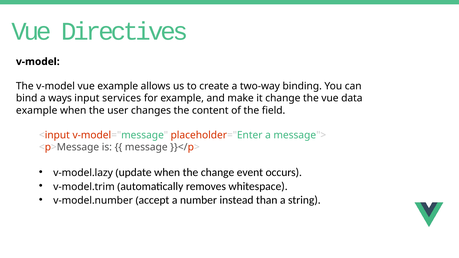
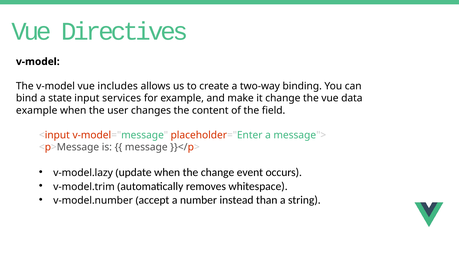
vue example: example -> includes
ways: ways -> state
